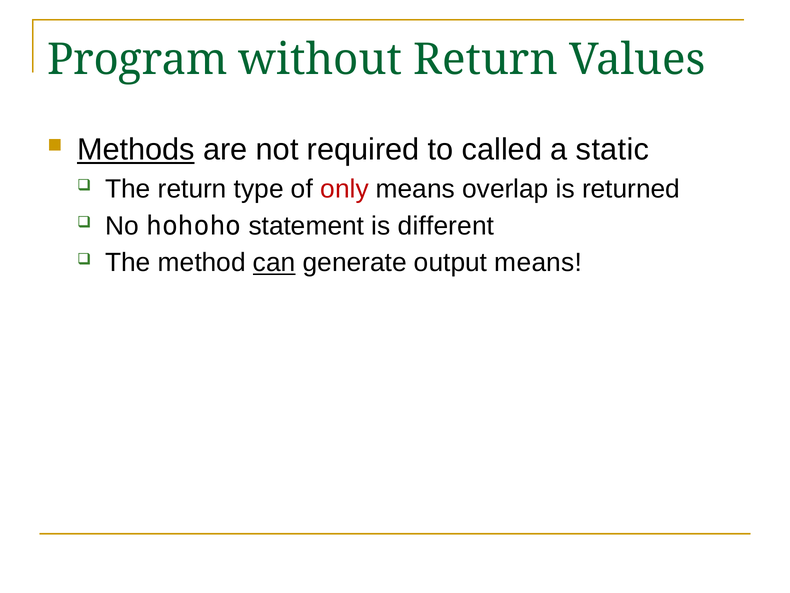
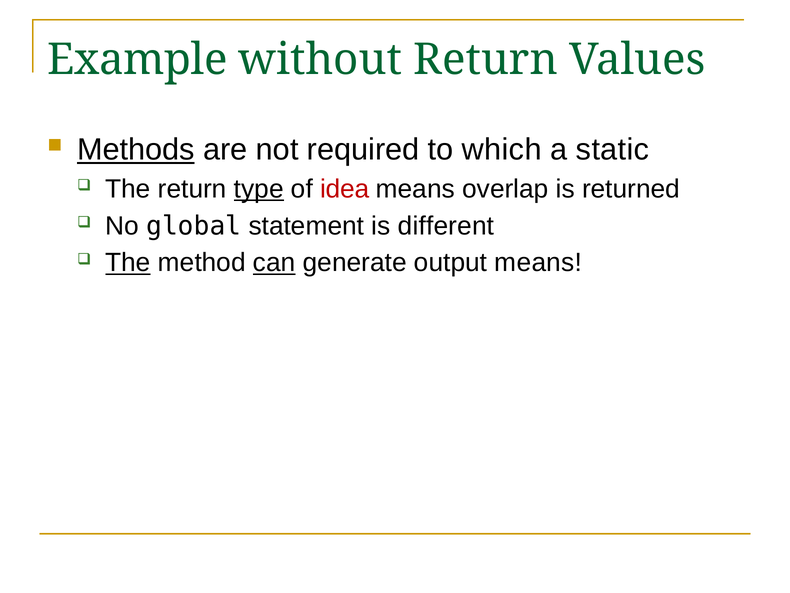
Program: Program -> Example
called: called -> which
type underline: none -> present
only: only -> idea
hohoho: hohoho -> global
The at (128, 263) underline: none -> present
